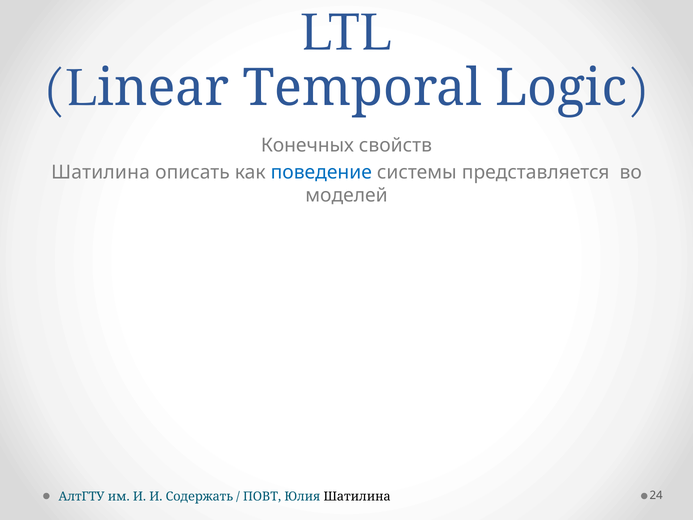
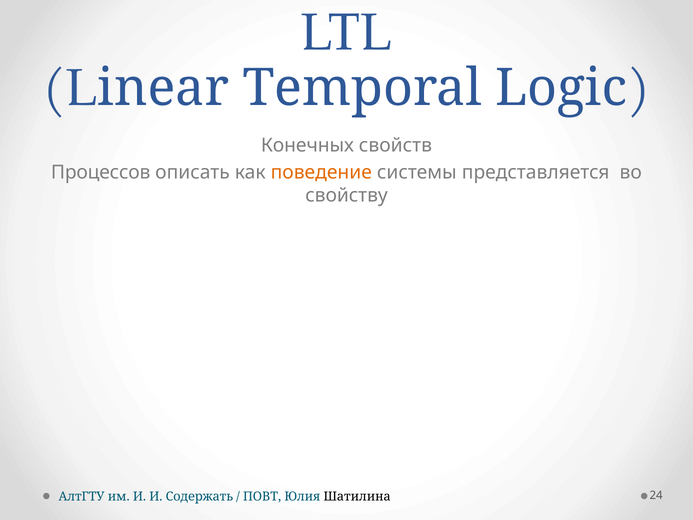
Шатилина at (101, 172): Шатилина -> Процессов
поведение colour: blue -> orange
моделей: моделей -> свойству
